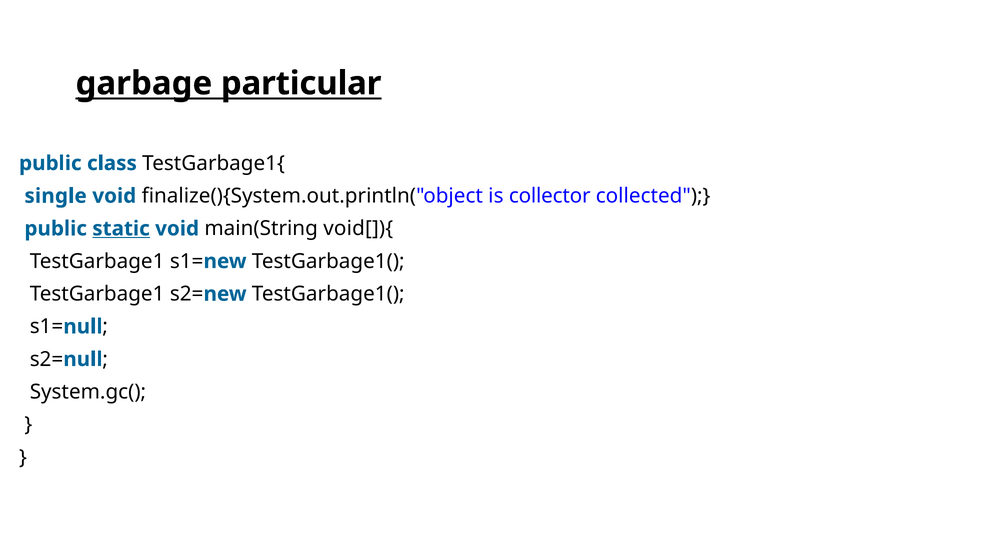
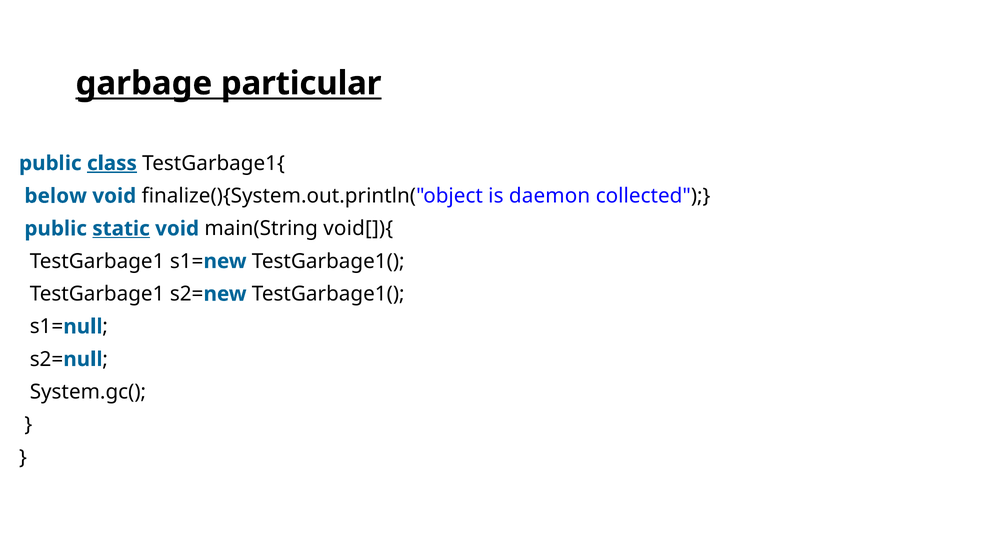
class underline: none -> present
single: single -> below
collector: collector -> daemon
